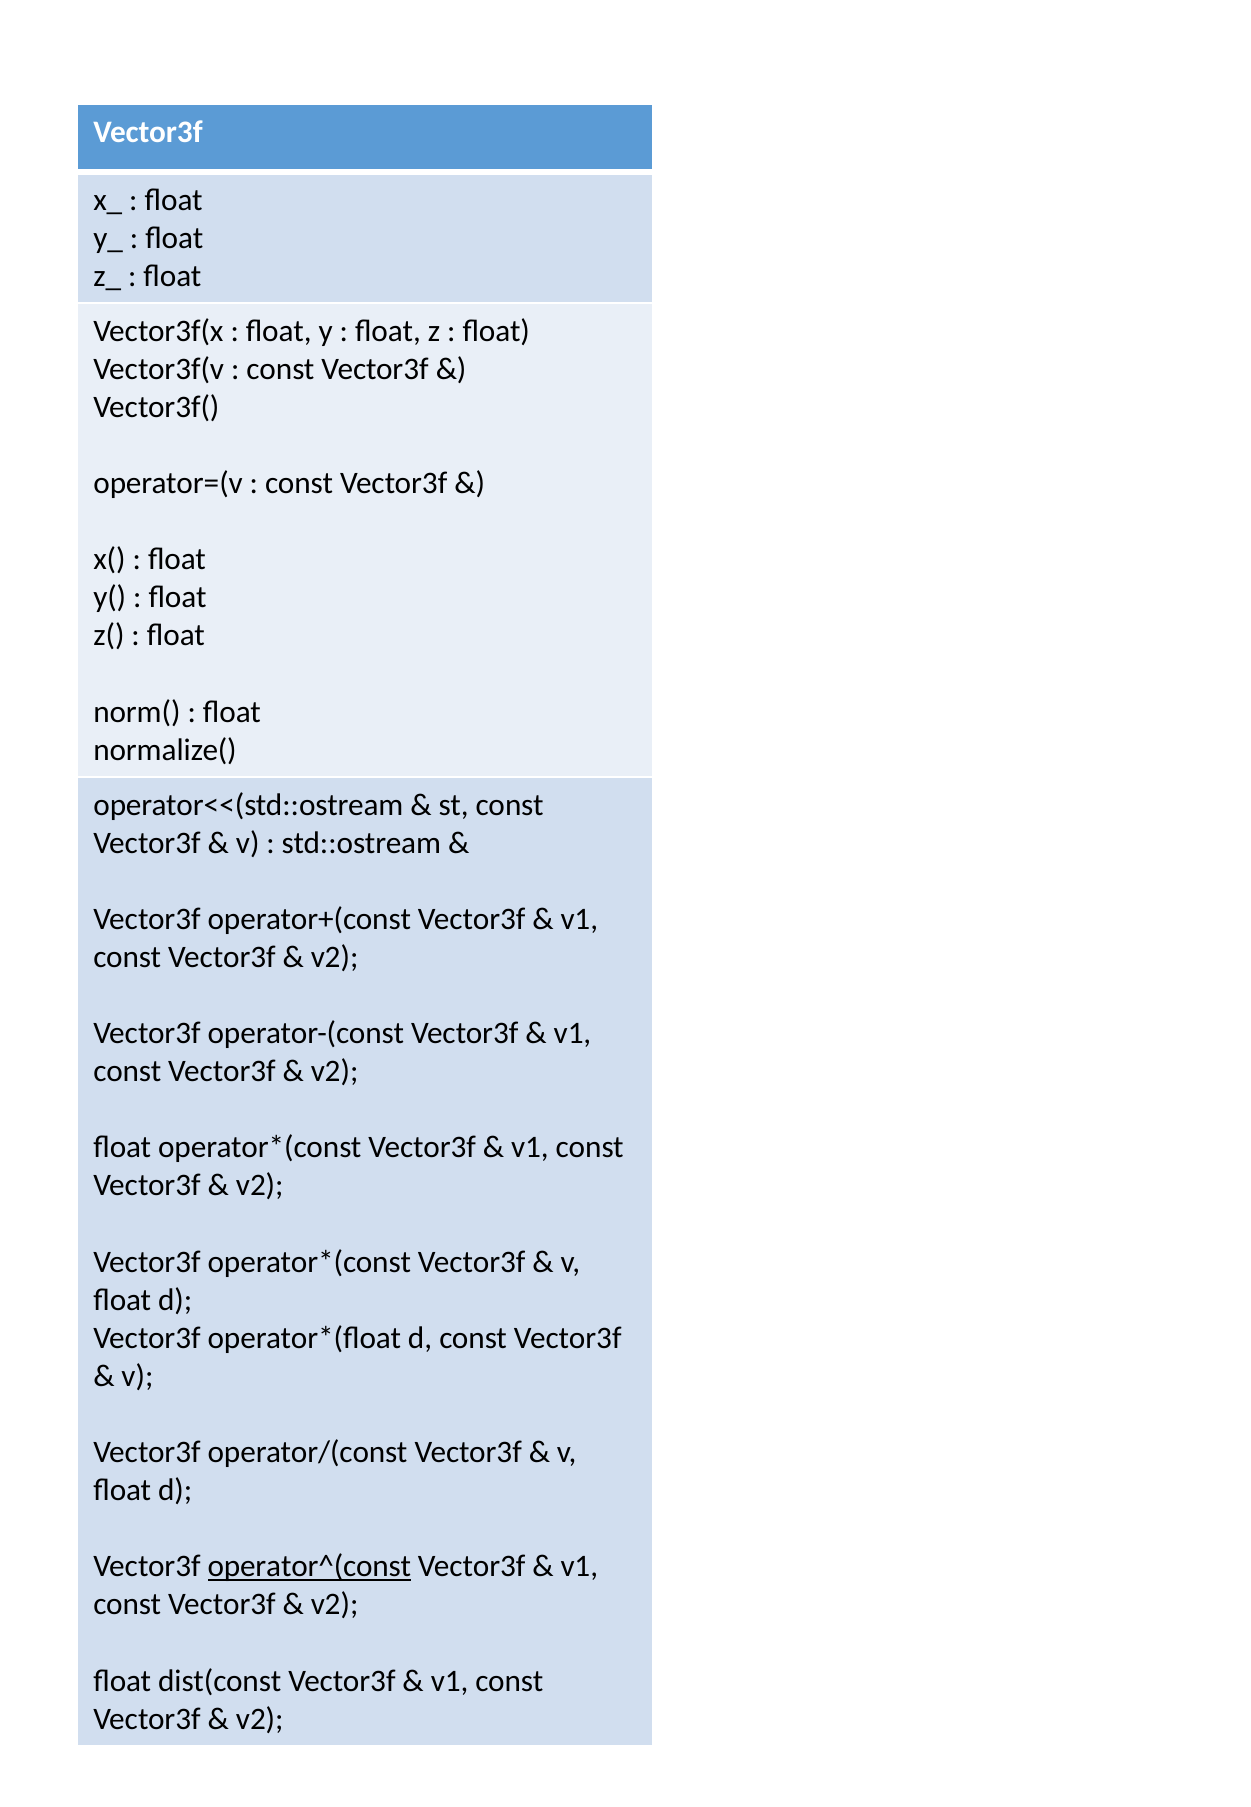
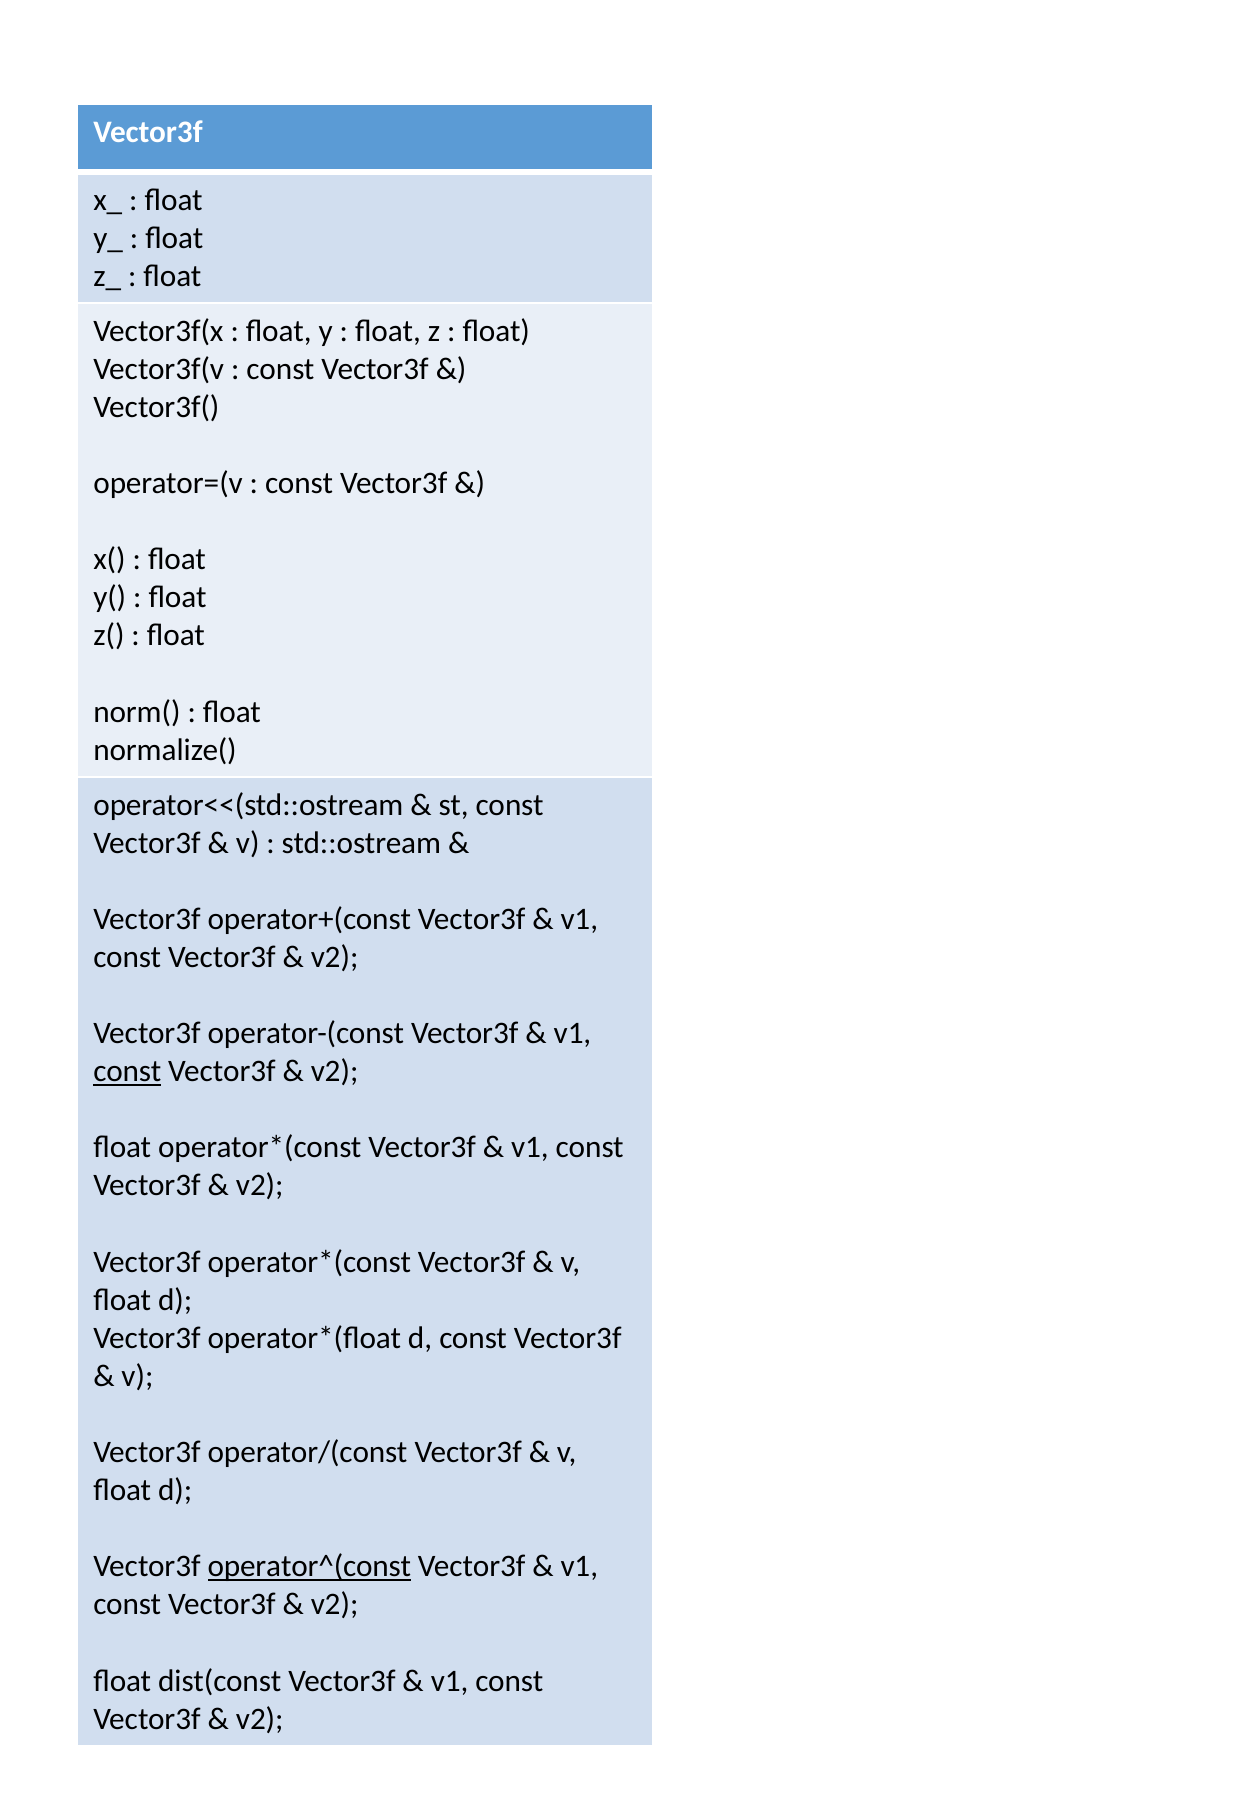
const at (127, 1071) underline: none -> present
